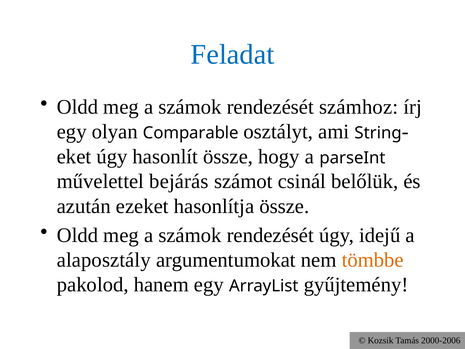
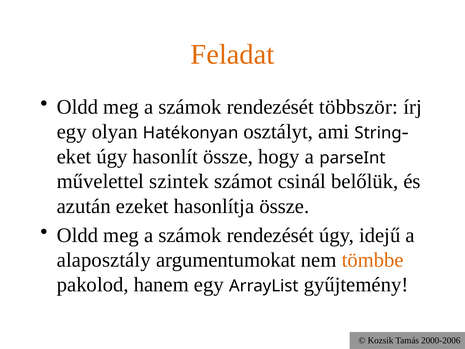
Feladat colour: blue -> orange
számhoz: számhoz -> többször
Comparable: Comparable -> Hatékonyan
bejárás: bejárás -> szintek
